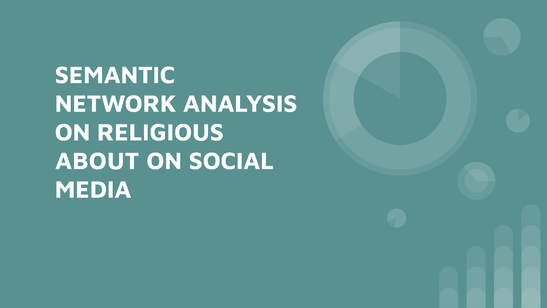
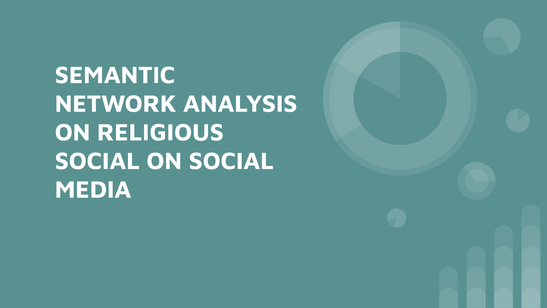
ABOUT at (97, 161): ABOUT -> SOCIAL
